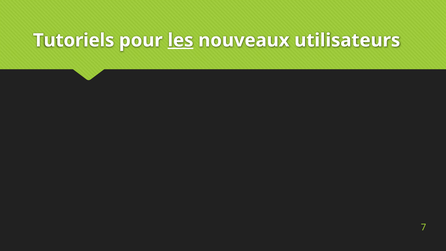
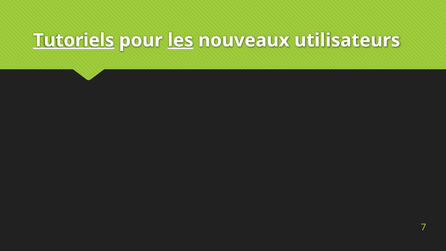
Tutoriels underline: none -> present
